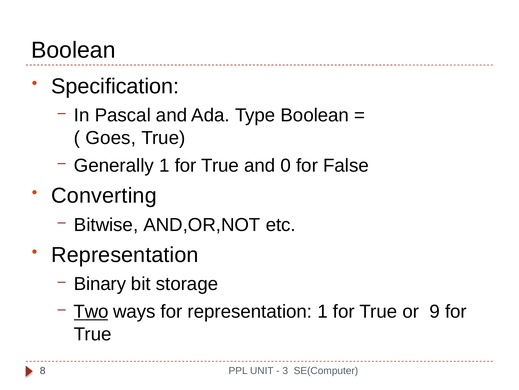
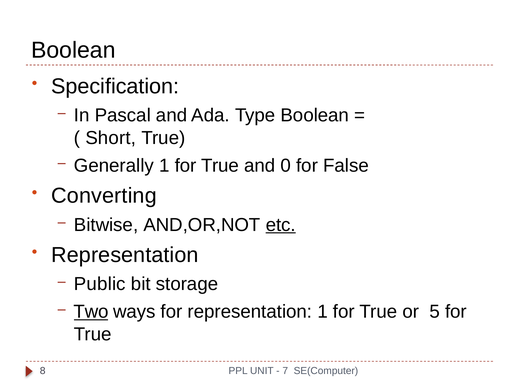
Goes: Goes -> Short
etc underline: none -> present
Binary: Binary -> Public
9: 9 -> 5
3: 3 -> 7
